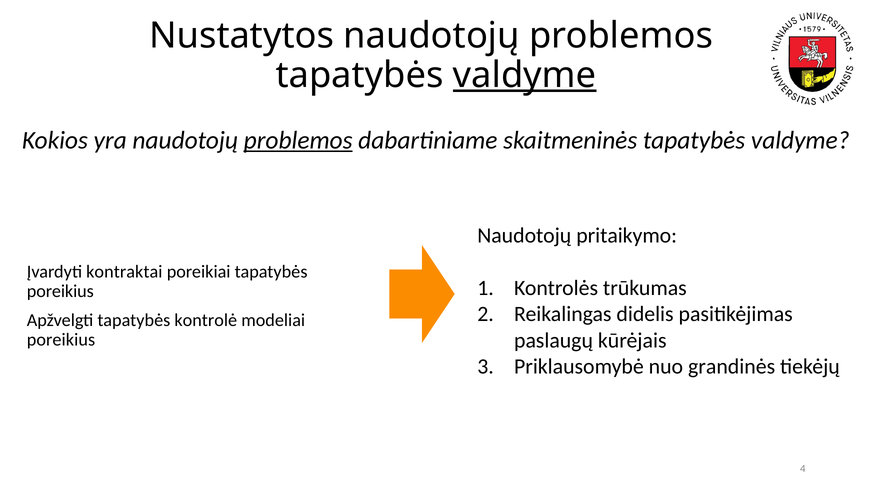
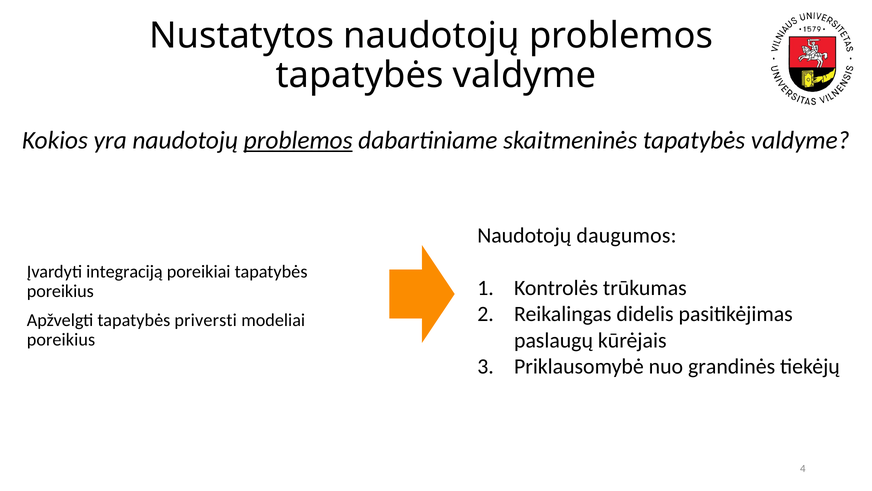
valdyme at (525, 75) underline: present -> none
pritaikymo: pritaikymo -> daugumos
kontraktai: kontraktai -> integraciją
kontrolė: kontrolė -> priversti
